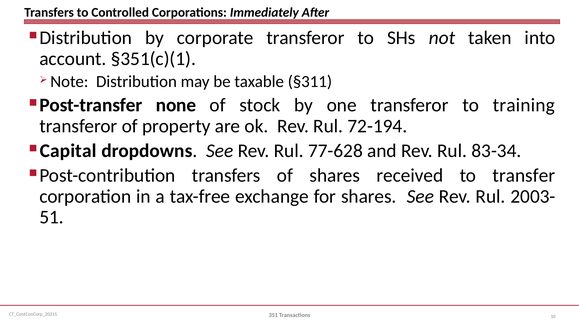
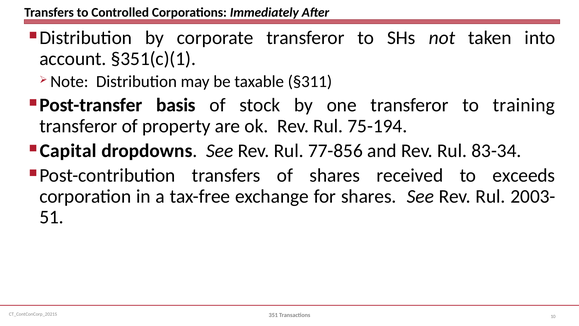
none: none -> basis
72-194: 72-194 -> 75-194
77-628: 77-628 -> 77-856
transfer: transfer -> exceeds
